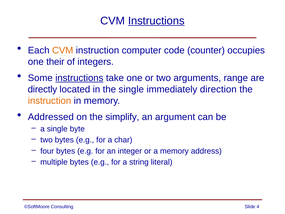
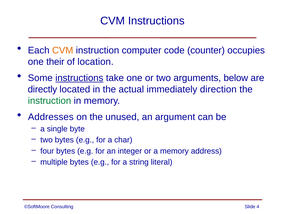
Instructions at (156, 21) underline: present -> none
integers: integers -> location
range: range -> below
the single: single -> actual
instruction at (50, 101) colour: orange -> green
Addressed: Addressed -> Addresses
simplify: simplify -> unused
